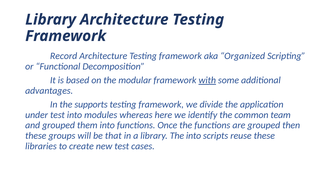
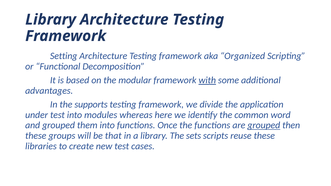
Record: Record -> Setting
team: team -> word
grouped at (264, 125) underline: none -> present
The into: into -> sets
